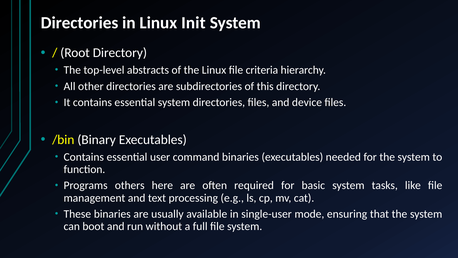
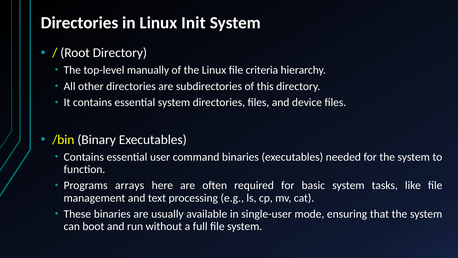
abstracts: abstracts -> manually
others: others -> arrays
